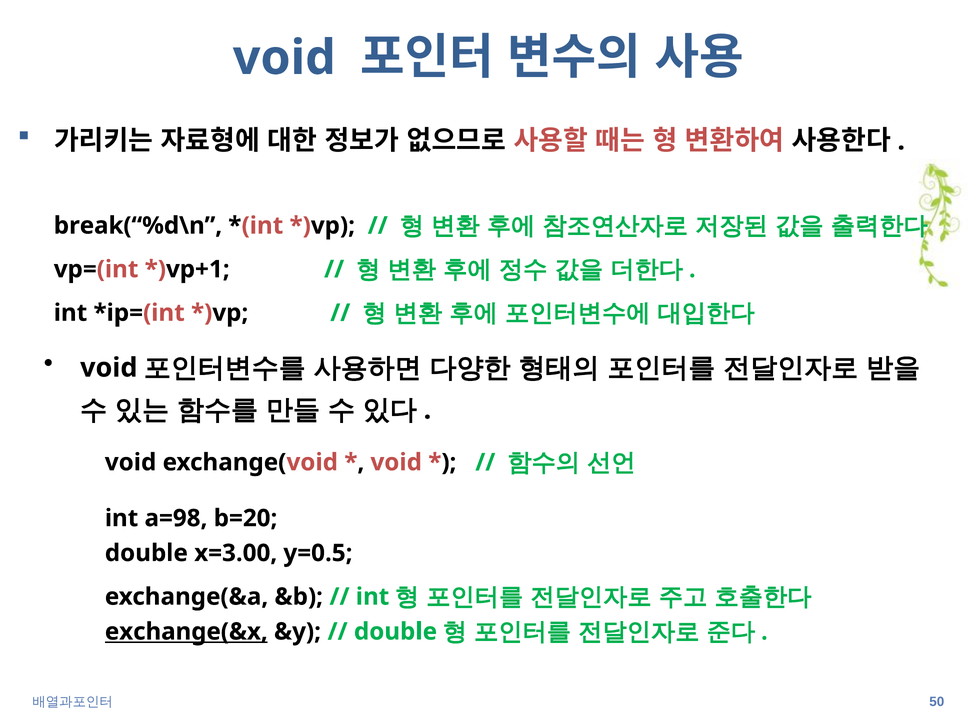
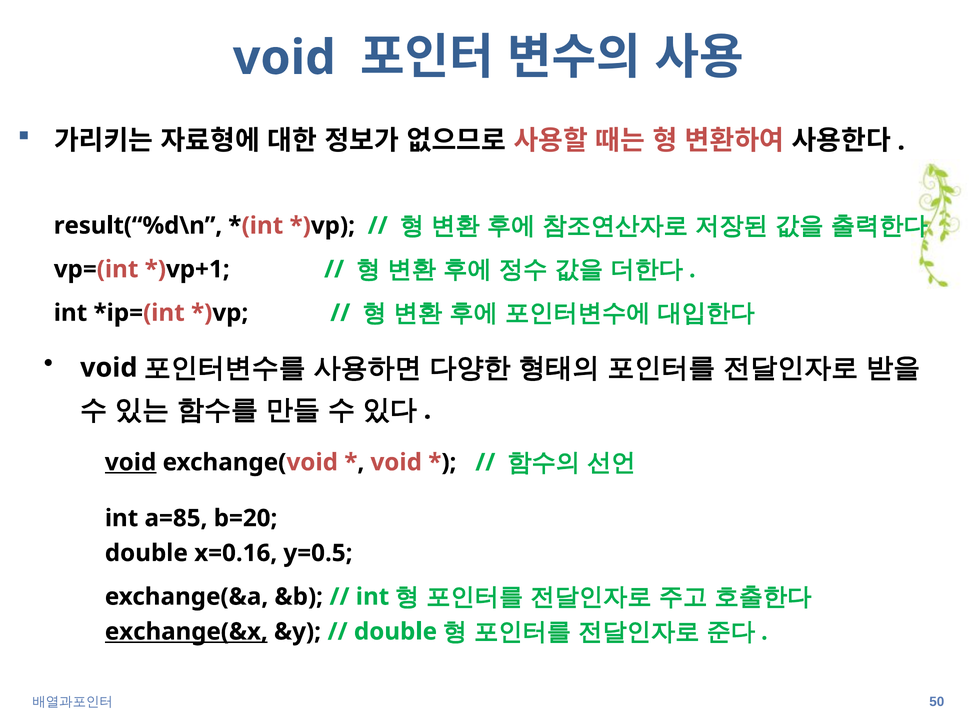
break(“%d\n: break(“%d\n -> result(“%d\n
void at (131, 462) underline: none -> present
a=98: a=98 -> a=85
x=3.00: x=3.00 -> x=0.16
